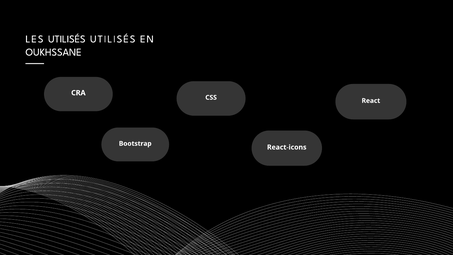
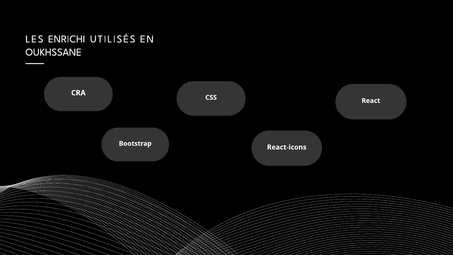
LES UTILISÉS: UTILISÉS -> ENRICHI
